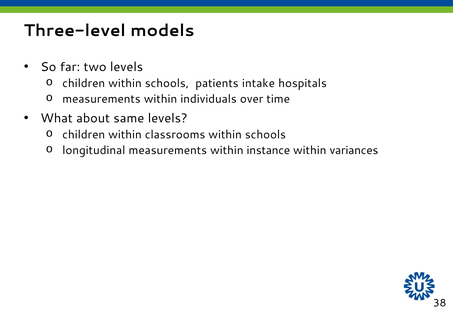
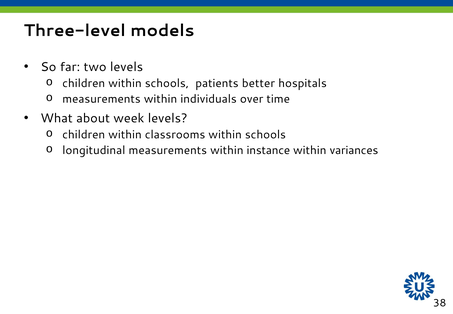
intake: intake -> better
same: same -> week
